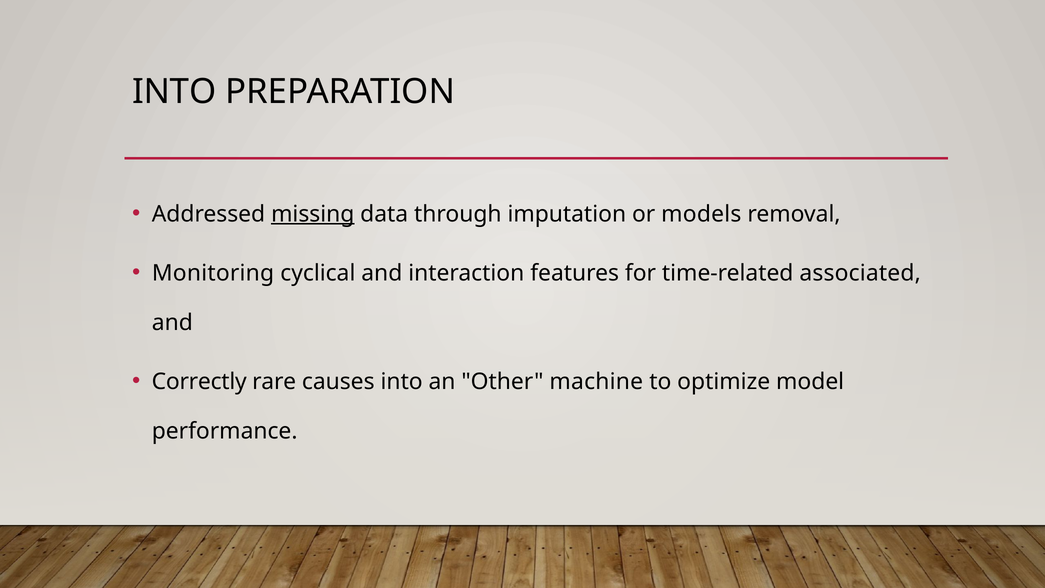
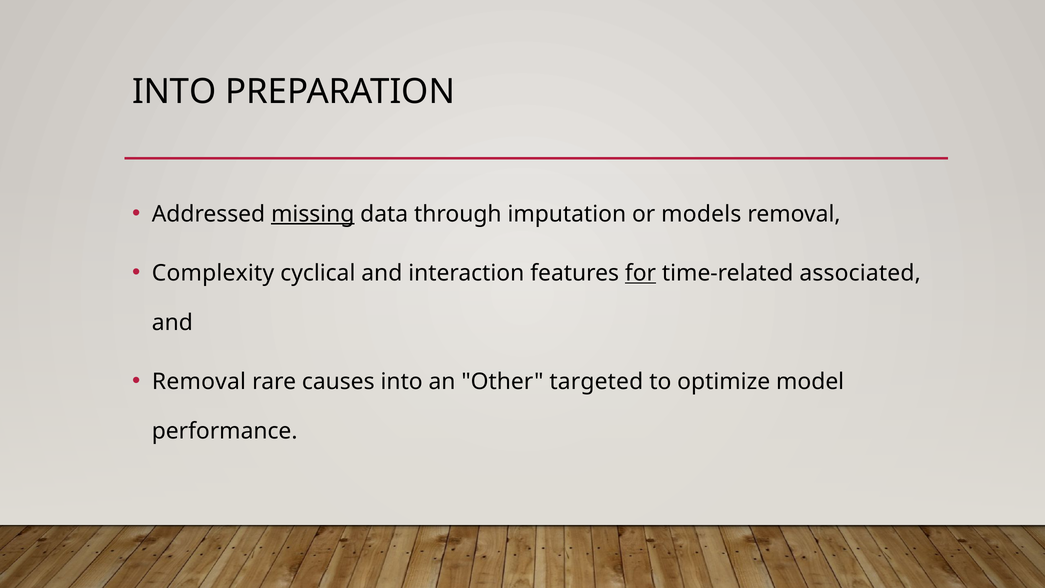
Monitoring: Monitoring -> Complexity
for underline: none -> present
Correctly at (199, 382): Correctly -> Removal
machine: machine -> targeted
